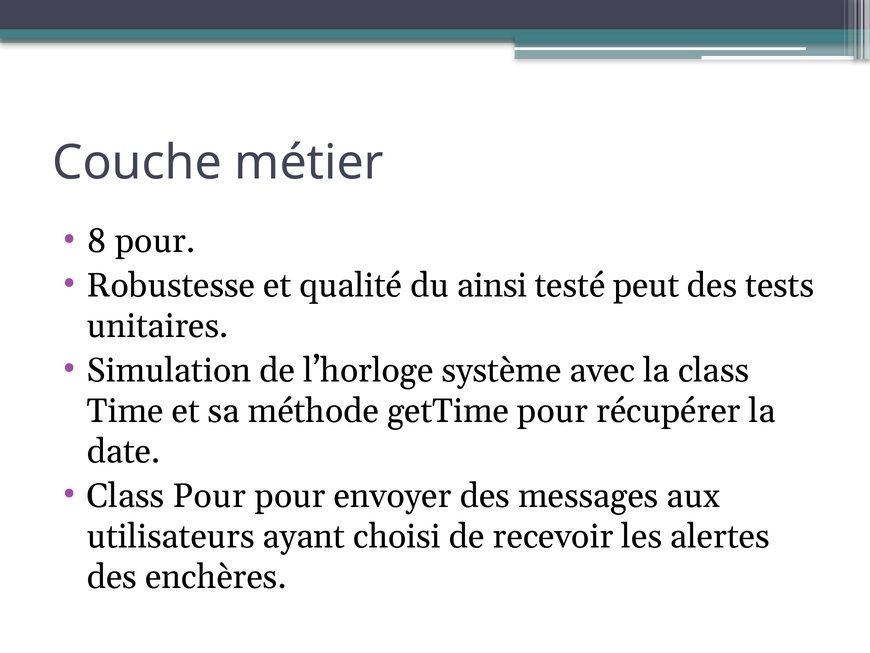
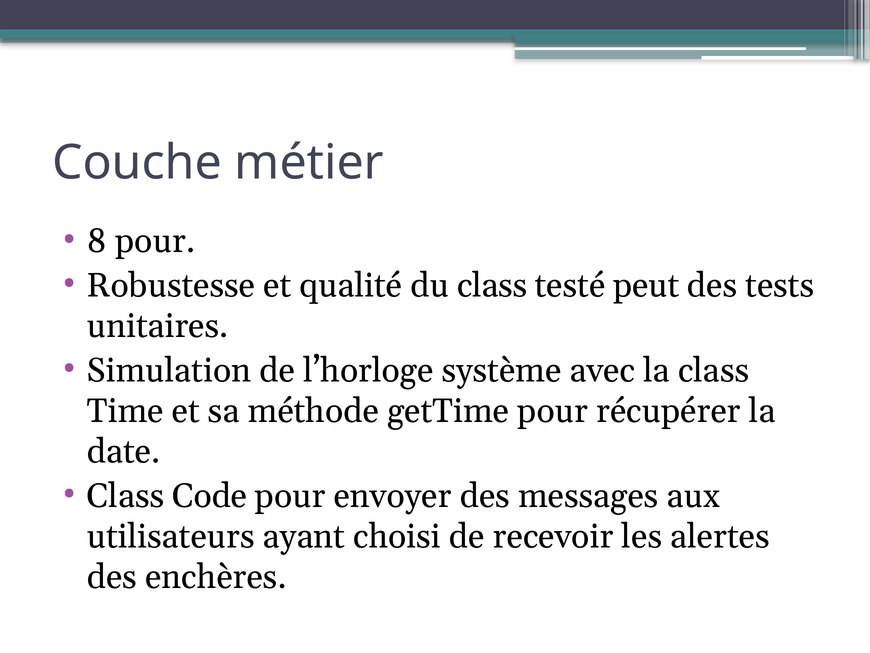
du ainsi: ainsi -> class
Class Pour: Pour -> Code
